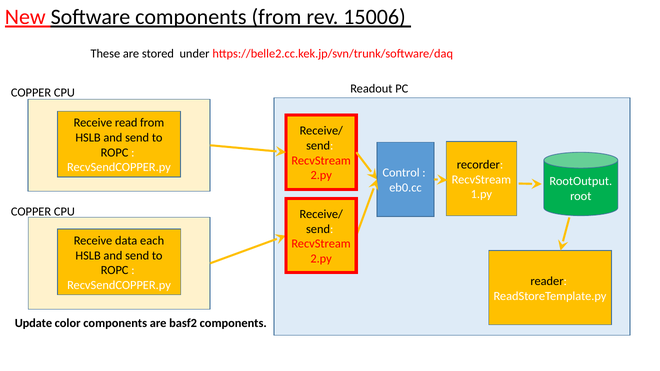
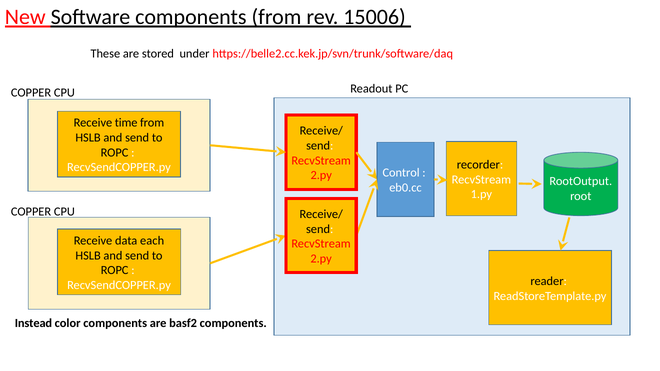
read: read -> time
Update: Update -> Instead
